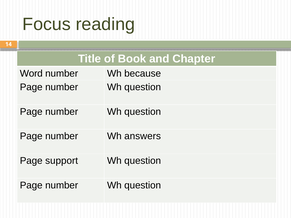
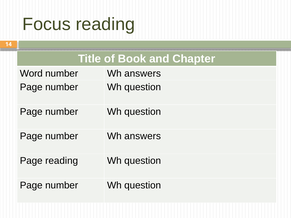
because at (143, 73): because -> answers
Page support: support -> reading
